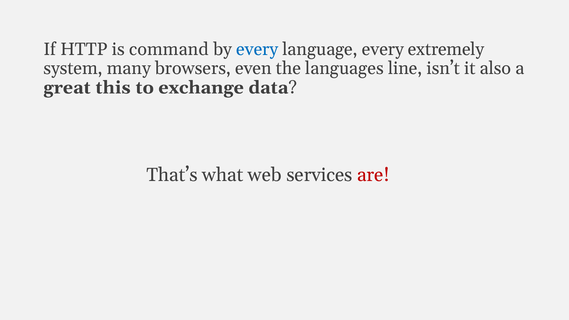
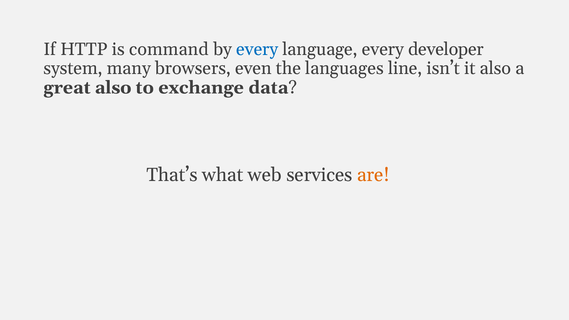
extremely: extremely -> developer
great this: this -> also
are colour: red -> orange
